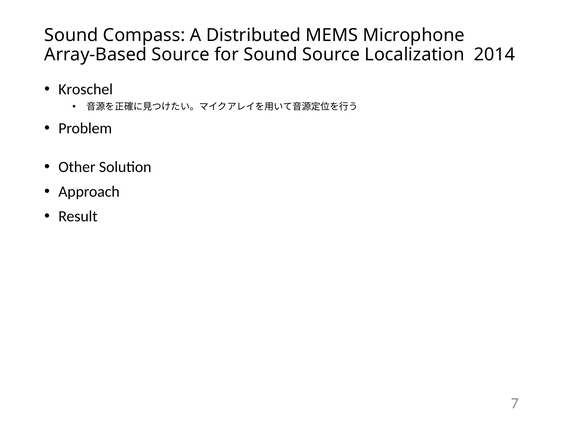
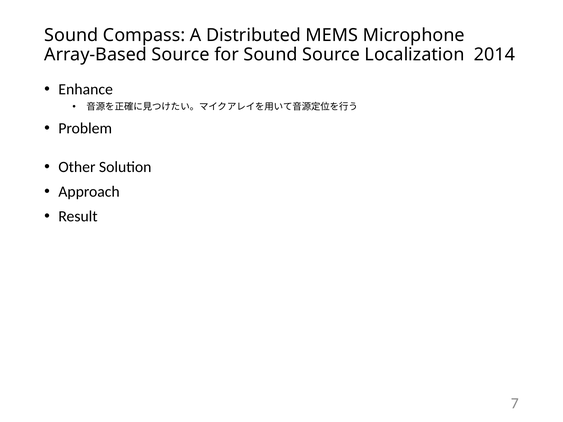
Kroschel: Kroschel -> Enhance
